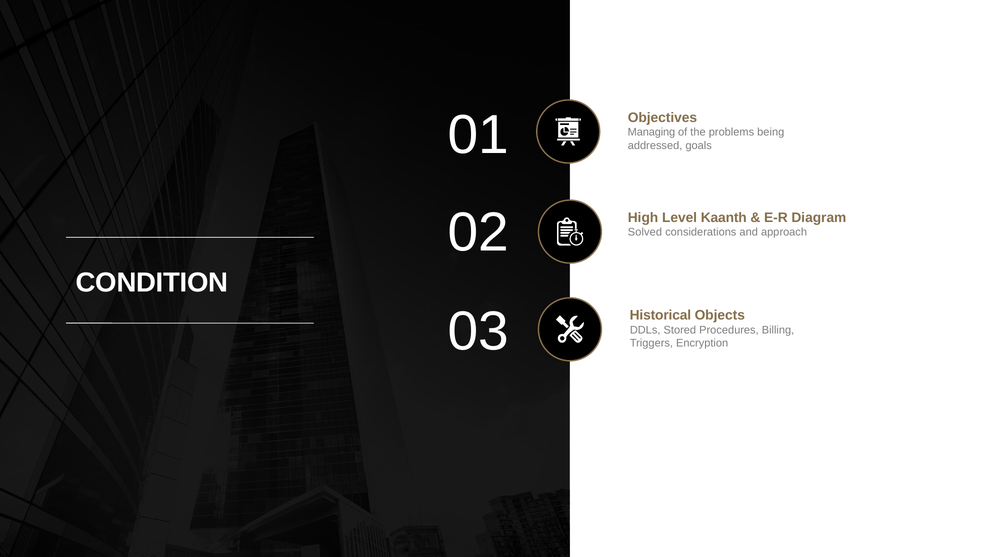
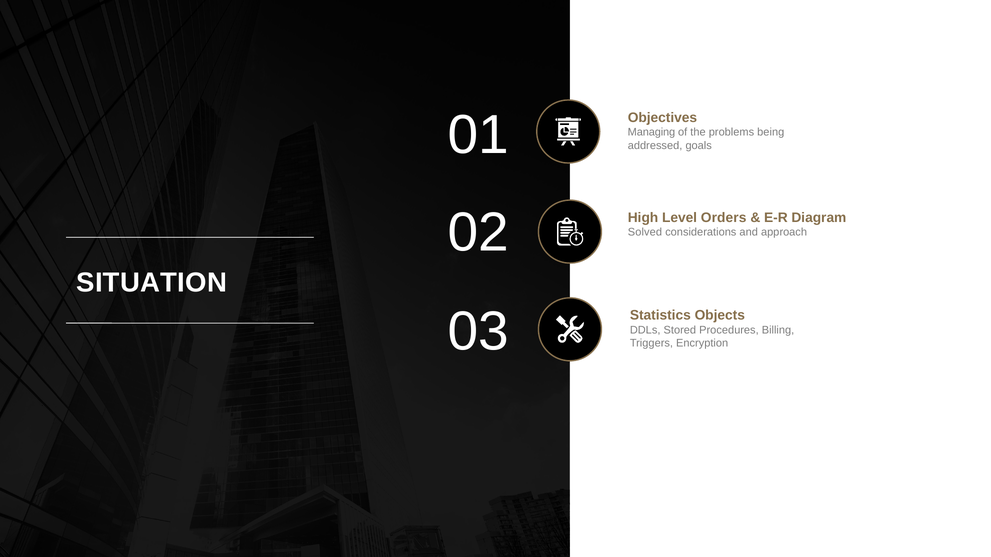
Kaanth: Kaanth -> Orders
CONDITION: CONDITION -> SITUATION
Historical: Historical -> Statistics
